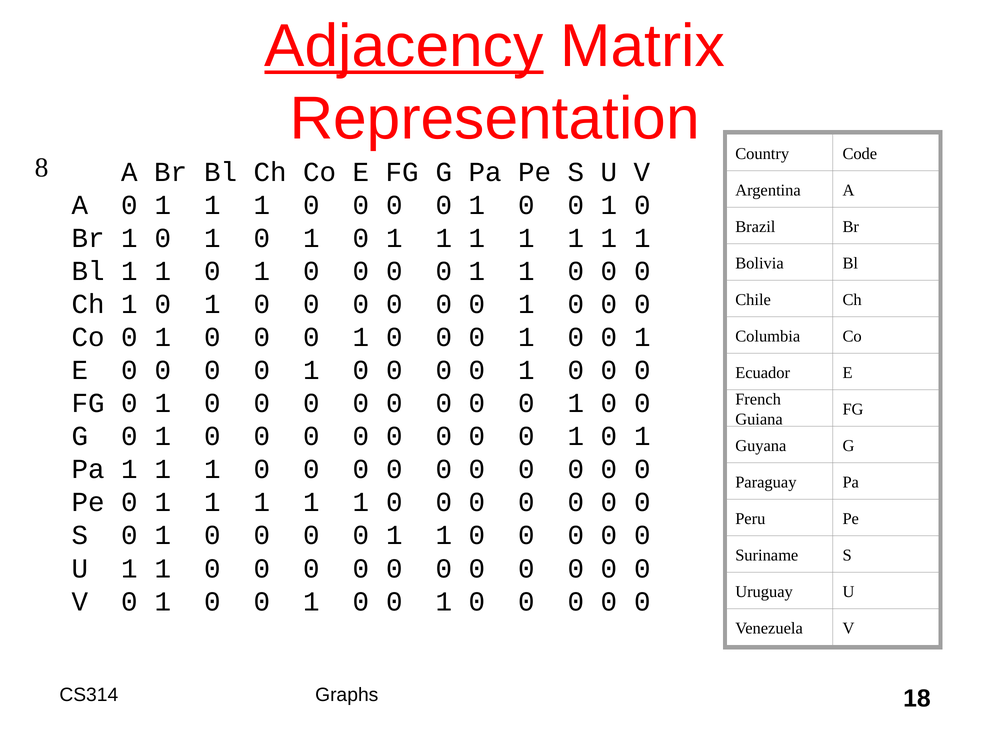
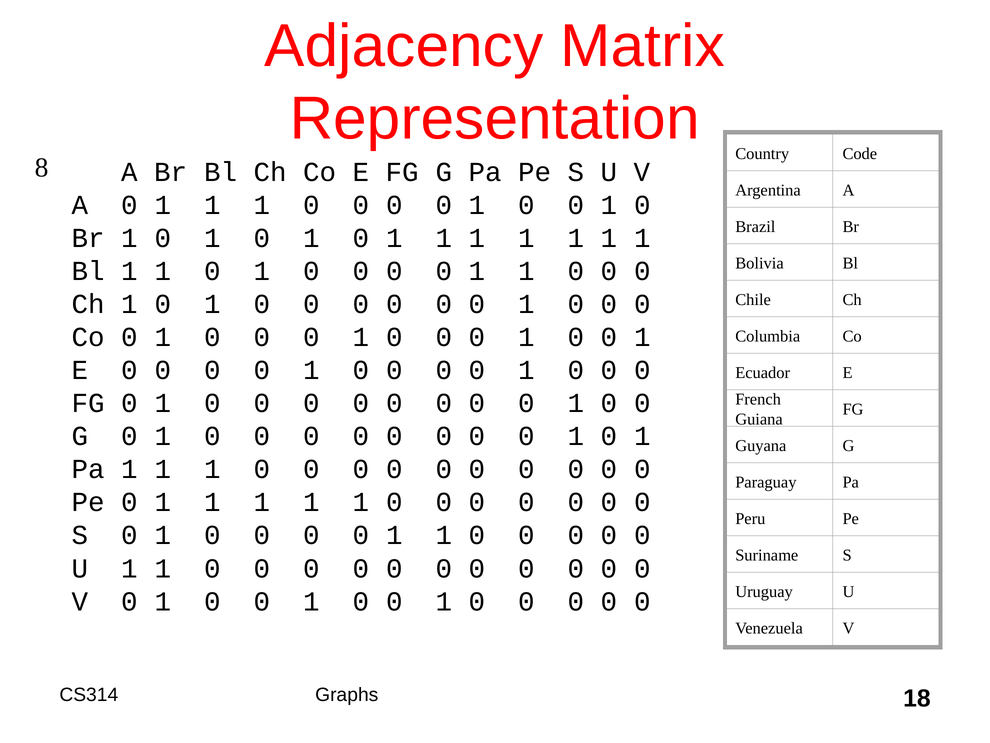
Adjacency underline: present -> none
